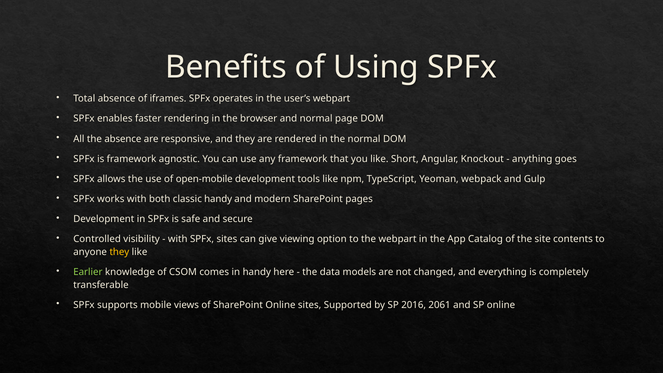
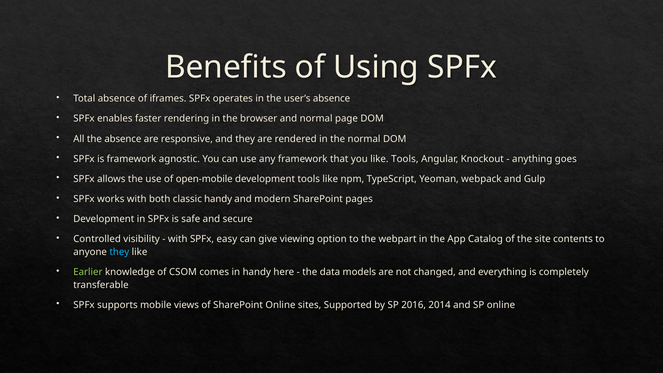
user’s webpart: webpart -> absence
like Short: Short -> Tools
SPFx sites: sites -> easy
they at (119, 252) colour: yellow -> light blue
2061: 2061 -> 2014
